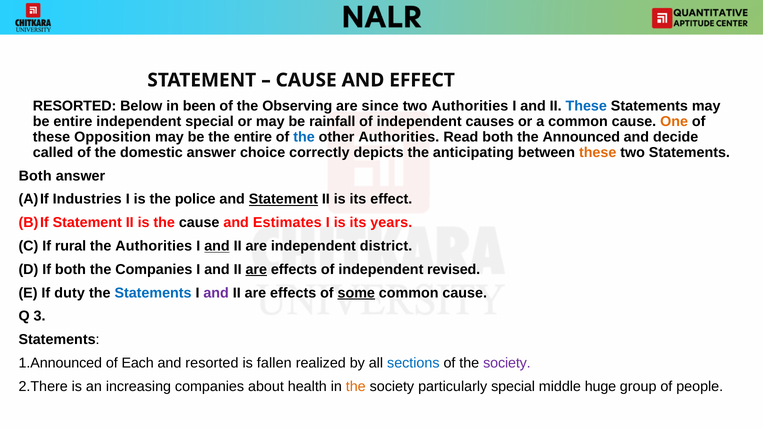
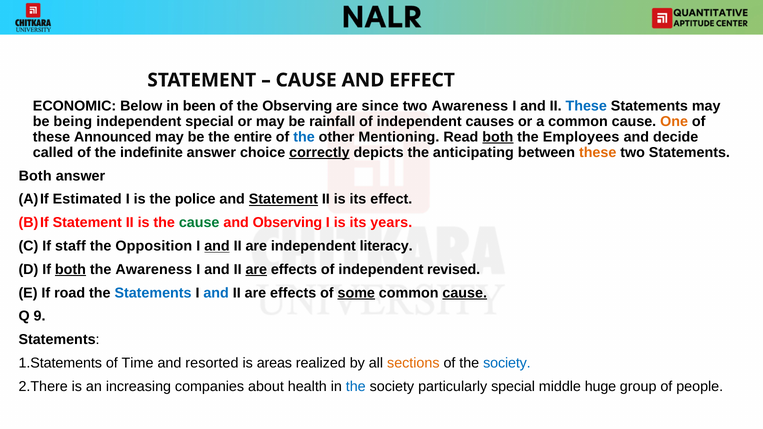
RESORTED at (75, 106): RESORTED -> ECONOMIC
two Authorities: Authorities -> Awareness
be entire: entire -> being
Opposition: Opposition -> Announced
other Authorities: Authorities -> Mentioning
both at (498, 137) underline: none -> present
Announced: Announced -> Employees
domestic: domestic -> indefinite
correctly underline: none -> present
Industries: Industries -> Estimated
cause at (199, 223) colour: black -> green
and Estimates: Estimates -> Observing
rural: rural -> staff
the Authorities: Authorities -> Opposition
district: district -> literacy
both at (70, 270) underline: none -> present
the Companies: Companies -> Awareness
duty: duty -> road
and at (216, 293) colour: purple -> blue
cause at (465, 293) underline: none -> present
3: 3 -> 9
1.Announced: 1.Announced -> 1.Statements
Each: Each -> Time
fallen: fallen -> areas
sections colour: blue -> orange
society at (507, 363) colour: purple -> blue
the at (356, 387) colour: orange -> blue
